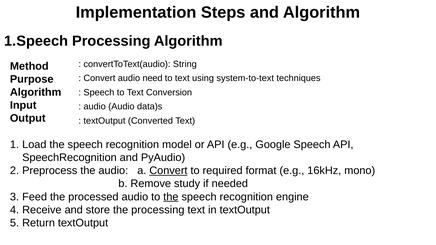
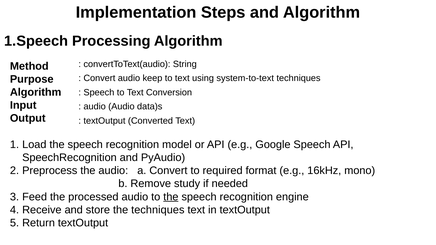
need: need -> keep
Convert at (168, 171) underline: present -> none
the processing: processing -> techniques
